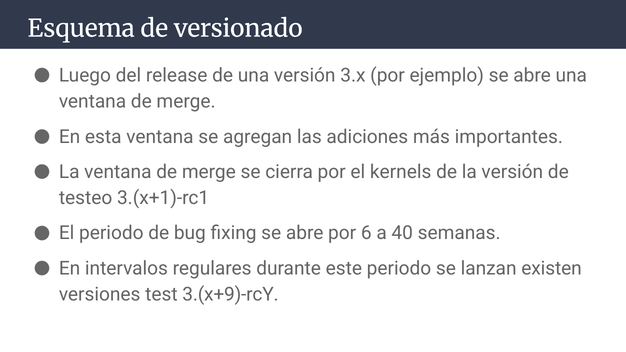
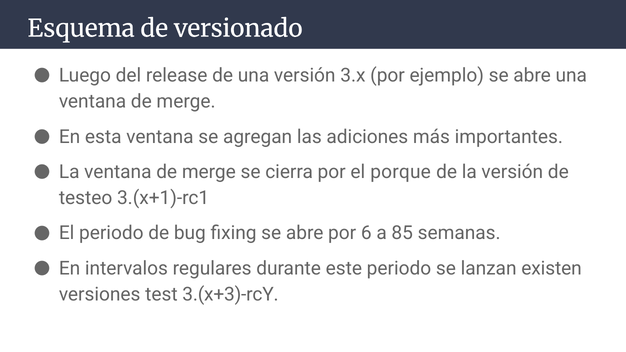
kernels: kernels -> porque
40: 40 -> 85
3.(x+9)-rcY: 3.(x+9)-rcY -> 3.(x+3)-rcY
